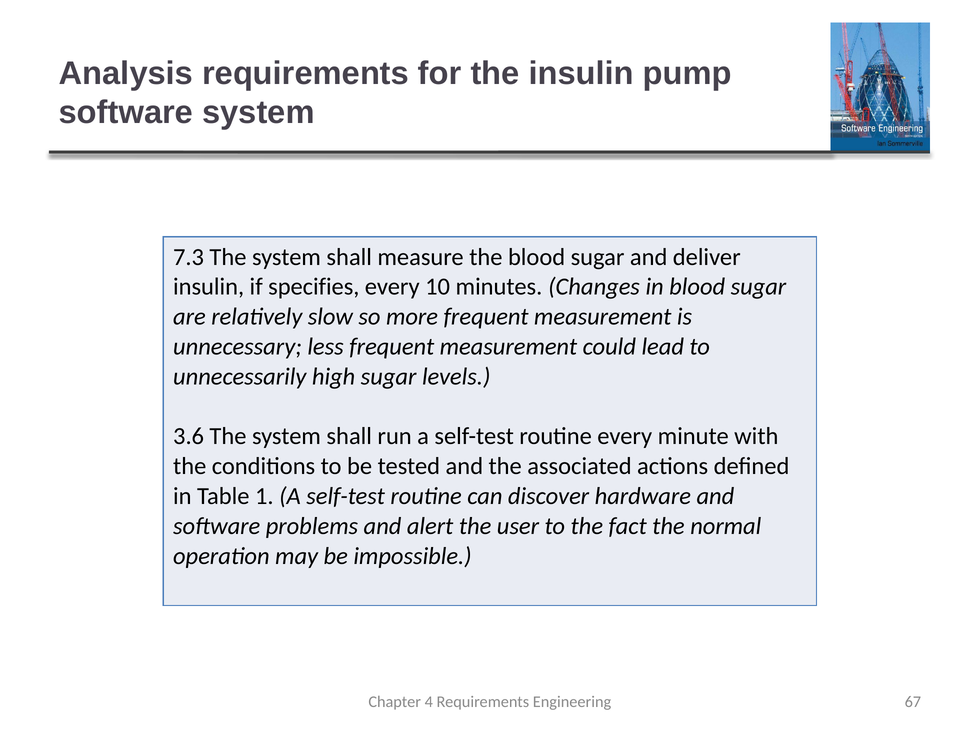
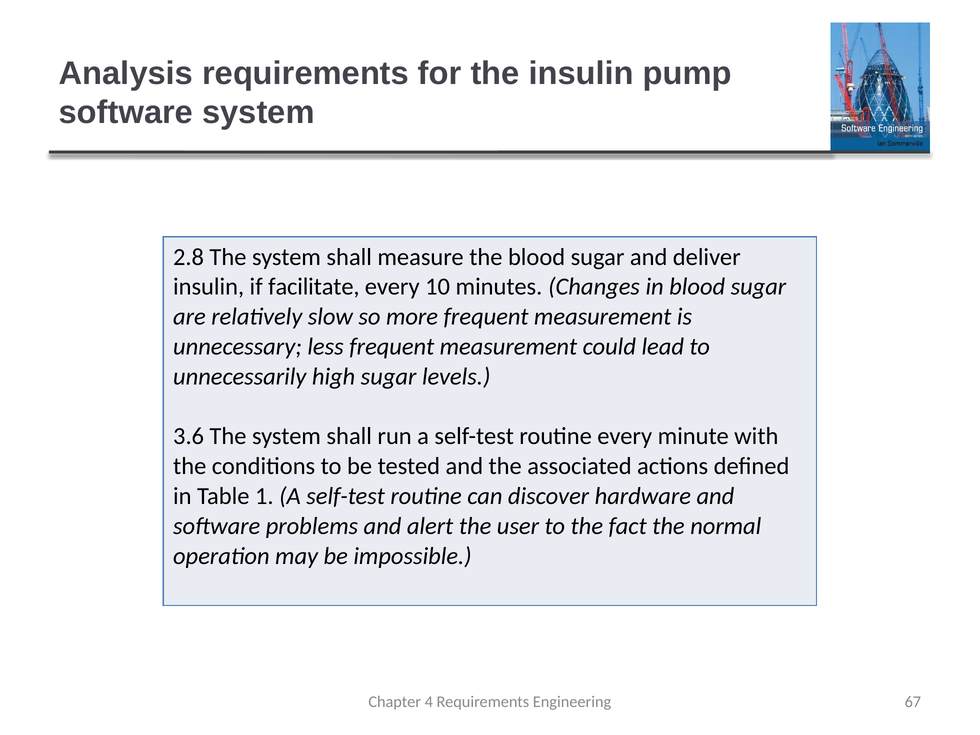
7.3: 7.3 -> 2.8
specifies: specifies -> facilitate
